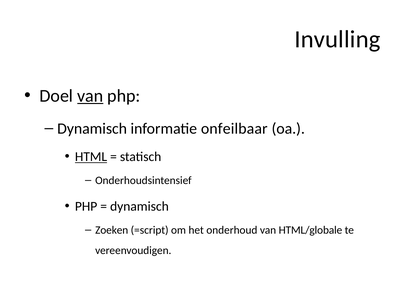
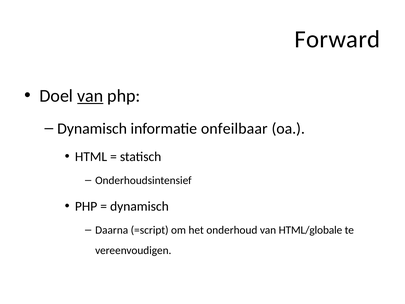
Invulling: Invulling -> Forward
HTML underline: present -> none
Zoeken: Zoeken -> Daarna
